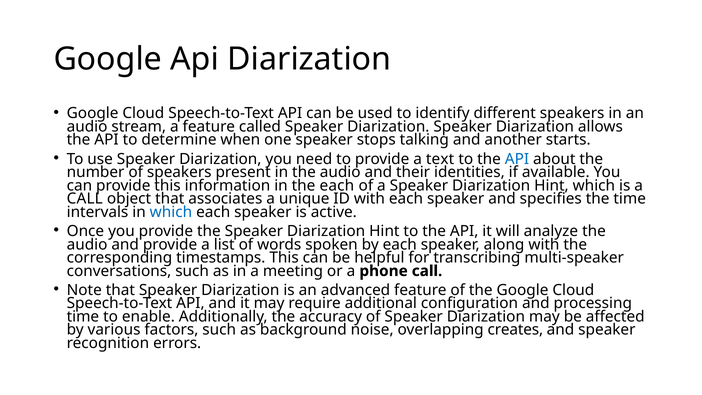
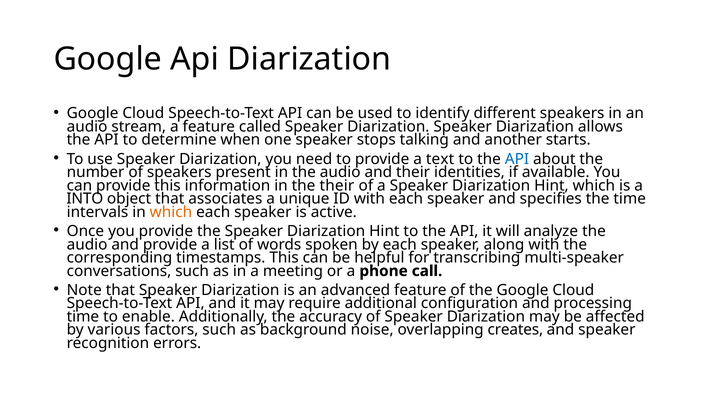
the each: each -> their
CALL at (85, 199): CALL -> INTO
which at (171, 212) colour: blue -> orange
